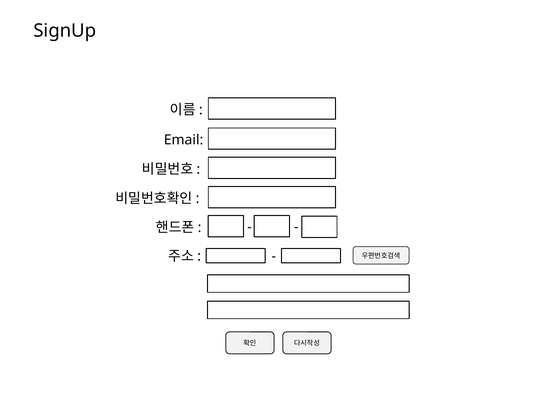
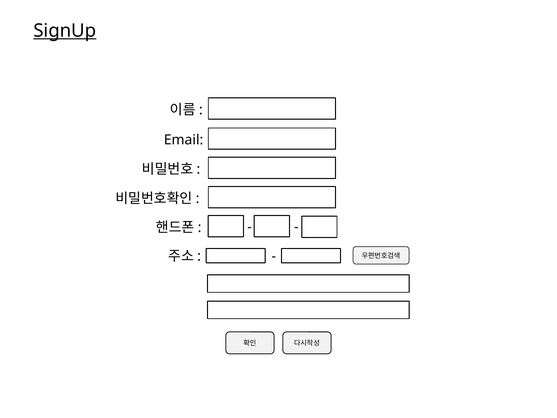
SignUp underline: none -> present
